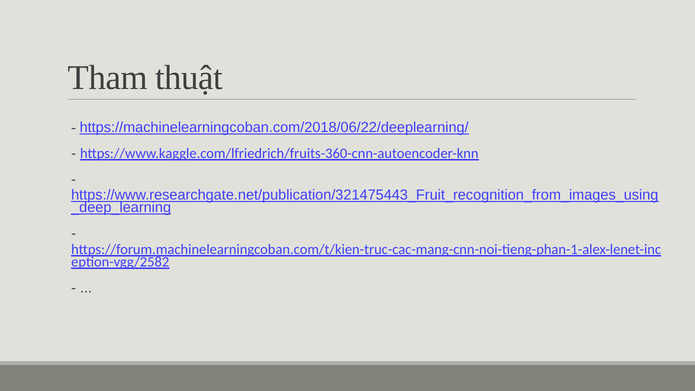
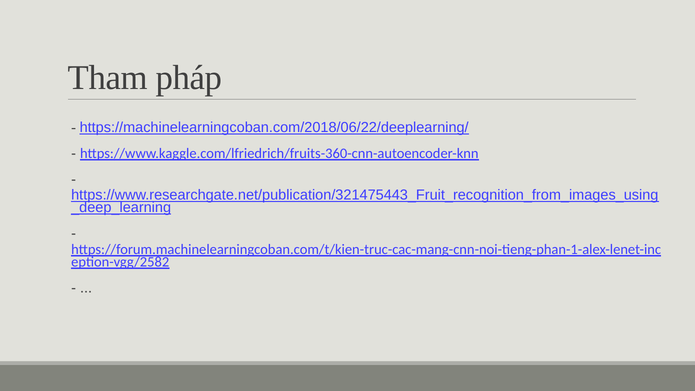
thuật: thuật -> pháp
